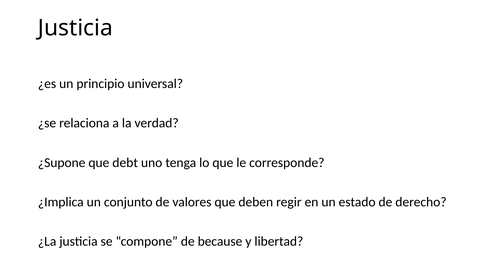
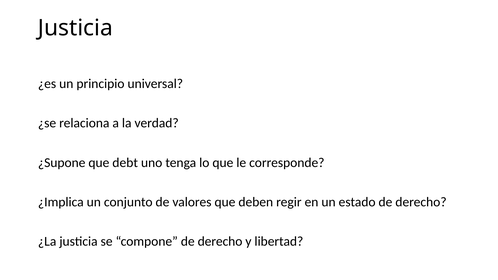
compone de because: because -> derecho
